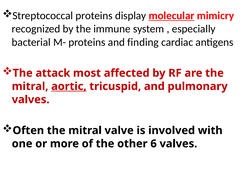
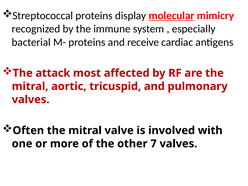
finding: finding -> receive
aortic underline: present -> none
6: 6 -> 7
